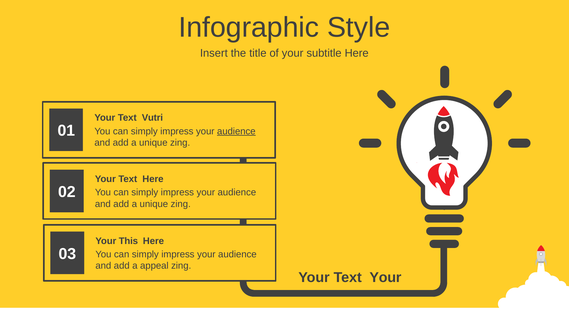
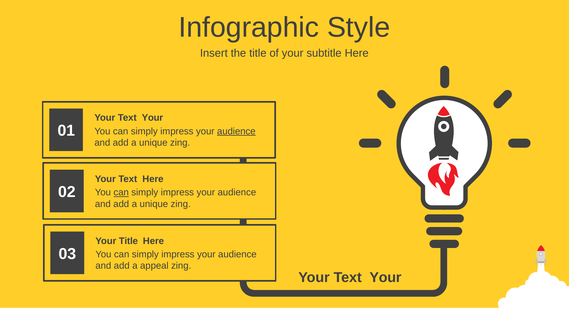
Vutri at (152, 118): Vutri -> Your
can at (121, 193) underline: none -> present
Your This: This -> Title
